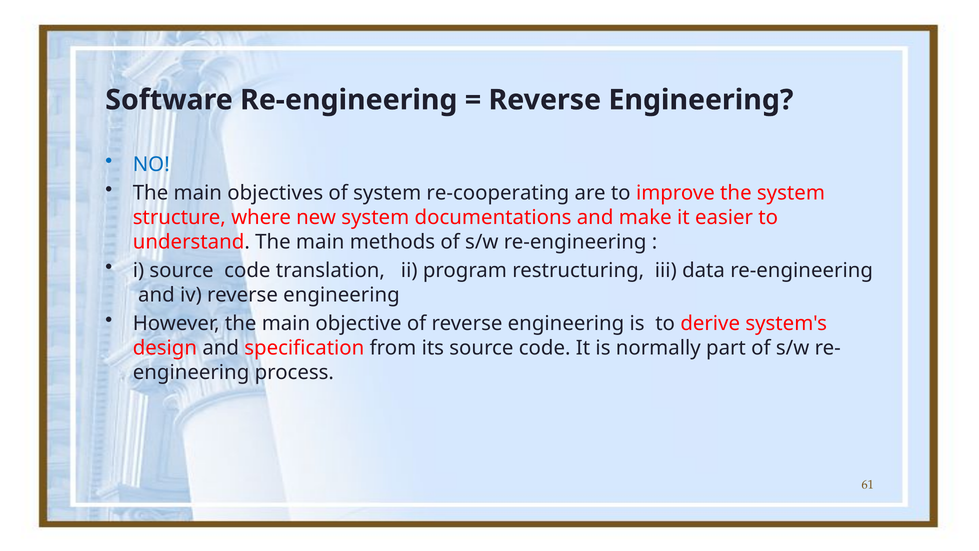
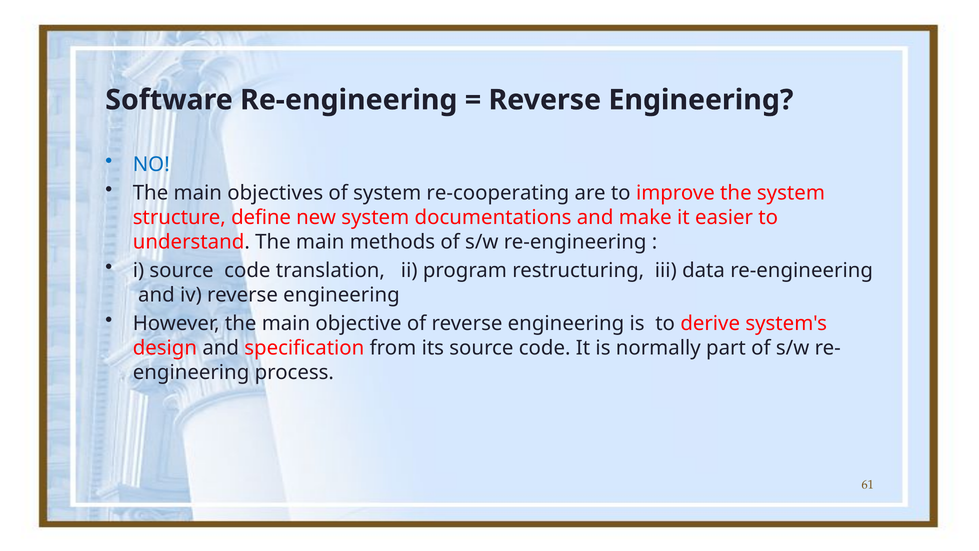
where: where -> define
